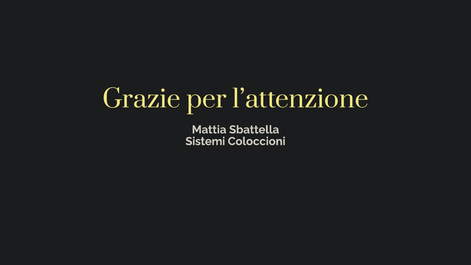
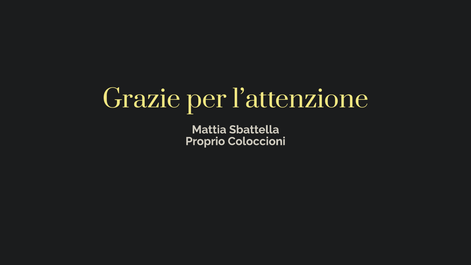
Sistemi: Sistemi -> Proprio
